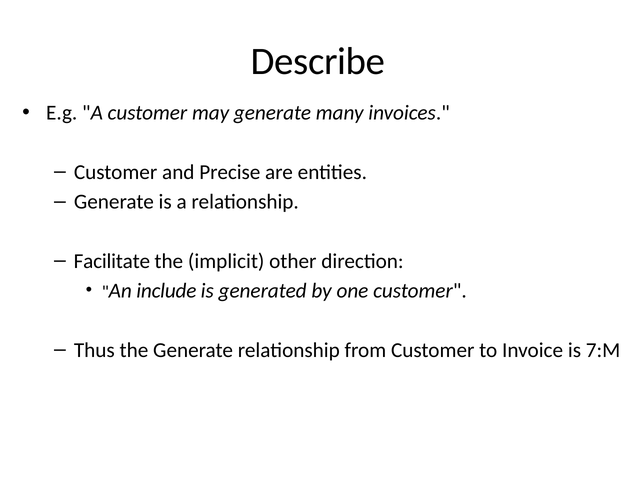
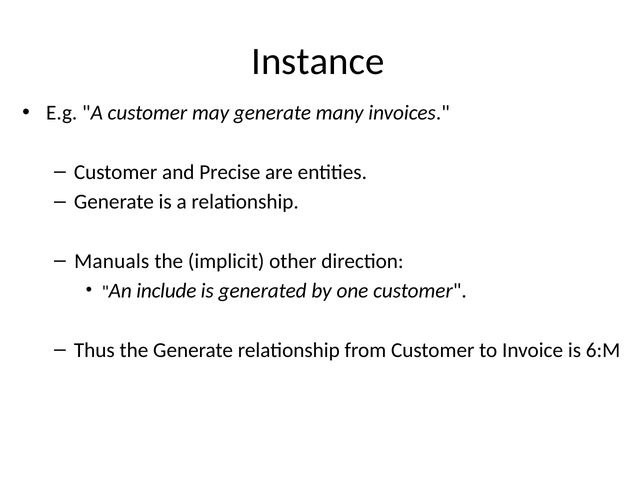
Describe: Describe -> Instance
Facilitate: Facilitate -> Manuals
7:M: 7:M -> 6:M
